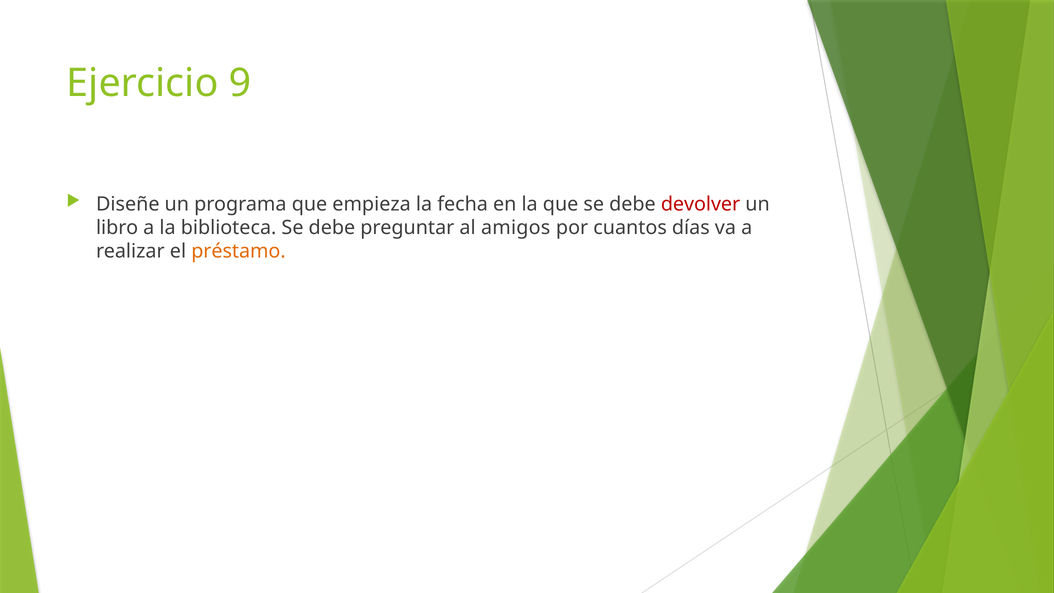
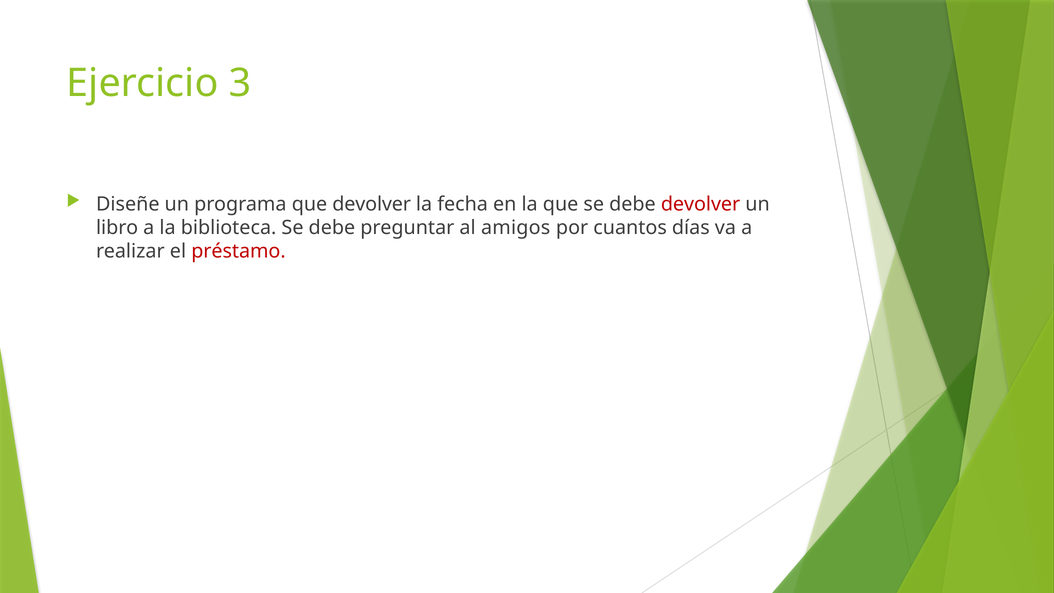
9: 9 -> 3
que empieza: empieza -> devolver
préstamo colour: orange -> red
